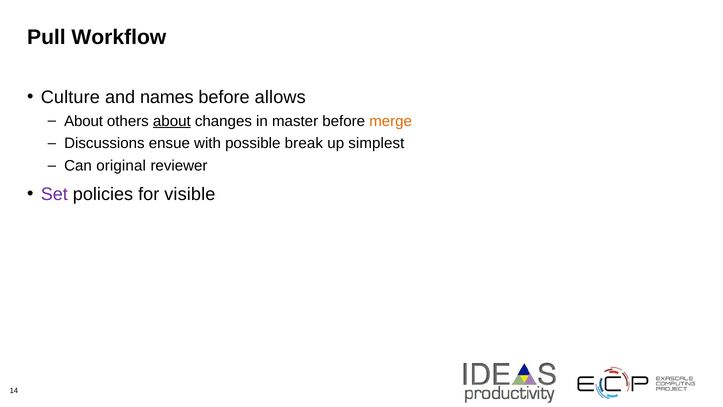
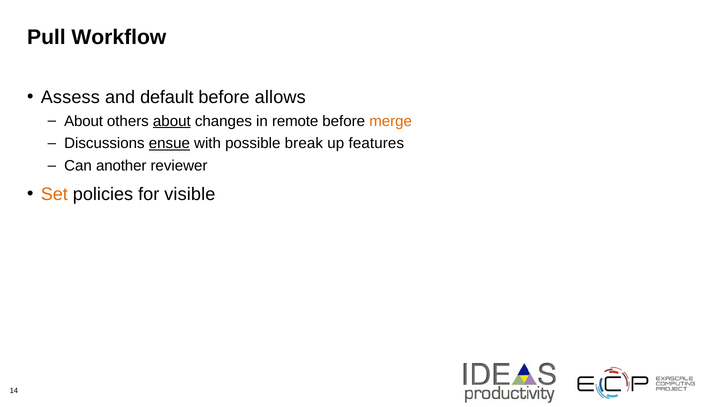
Culture: Culture -> Assess
names: names -> default
master: master -> remote
ensue underline: none -> present
simplest: simplest -> features
original: original -> another
Set colour: purple -> orange
